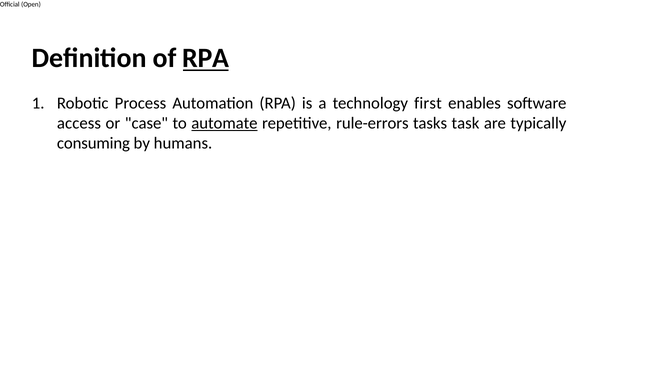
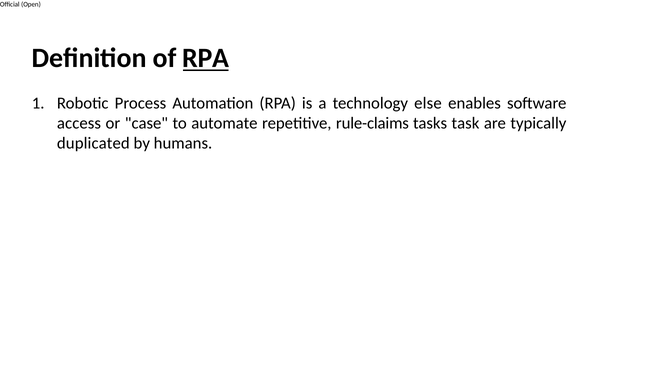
first: first -> else
automate underline: present -> none
rule-errors: rule-errors -> rule-claims
consuming: consuming -> duplicated
